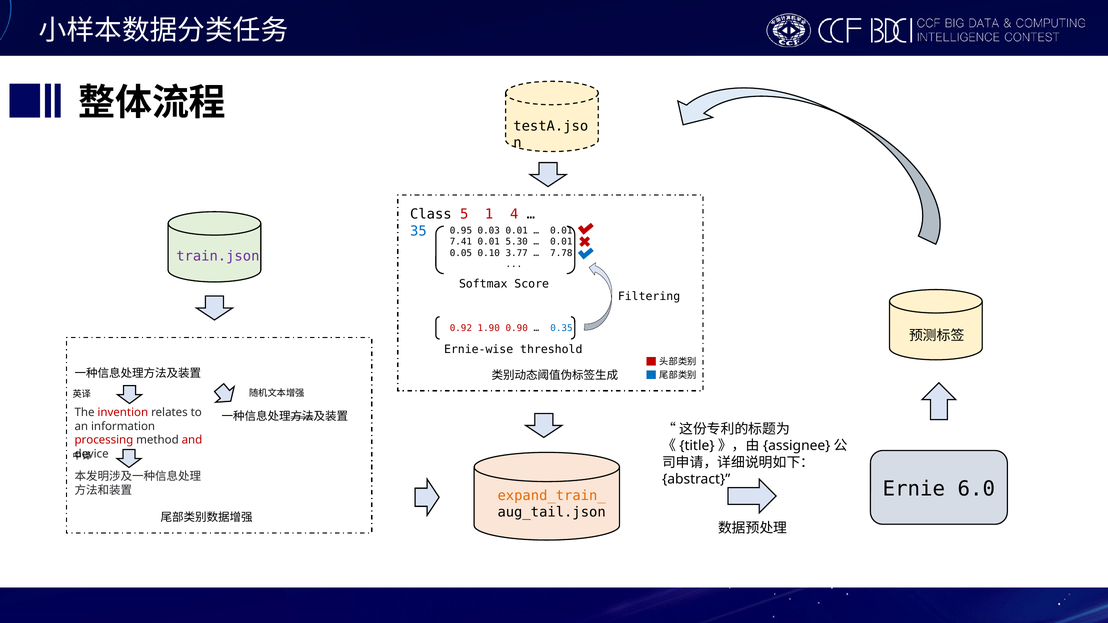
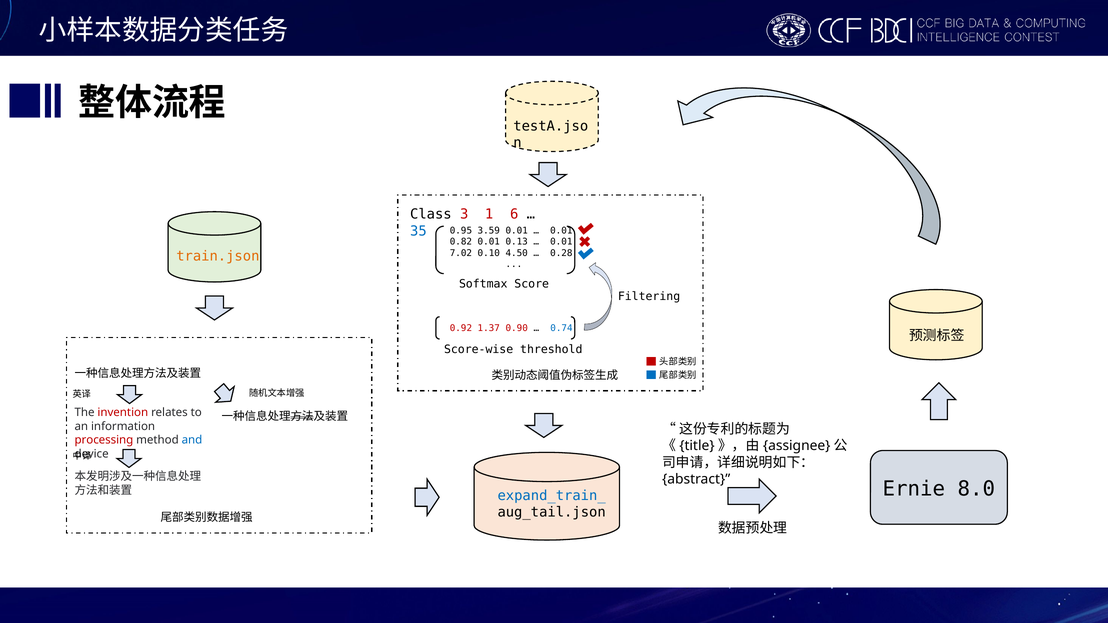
5: 5 -> 3
4: 4 -> 6
0.03: 0.03 -> 3.59
7.41: 7.41 -> 0.82
5.30: 5.30 -> 0.13
0.05: 0.05 -> 7.02
3.77: 3.77 -> 4.50
7.78: 7.78 -> 0.28
train.json colour: purple -> orange
1.90: 1.90 -> 1.37
0.35: 0.35 -> 0.74
Ernie-wise: Ernie-wise -> Score-wise
and colour: red -> blue
6.0: 6.0 -> 8.0
expand_train_ colour: orange -> blue
